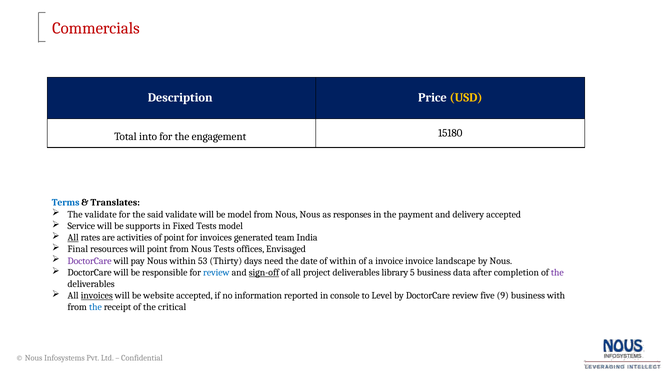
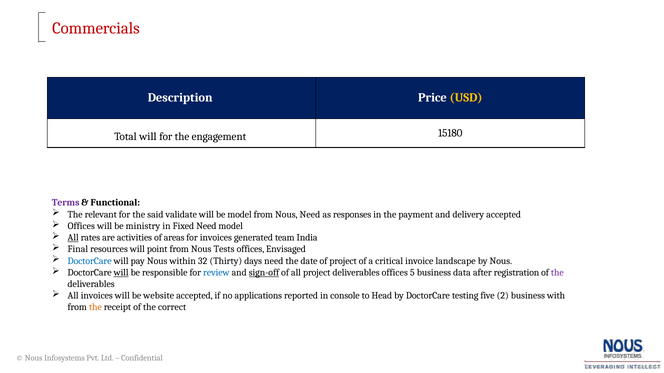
Total into: into -> will
Terms colour: blue -> purple
Translates: Translates -> Functional
The validate: validate -> relevant
Nous Nous: Nous -> Need
Service at (81, 226): Service -> Offices
supports: supports -> ministry
Fixed Tests: Tests -> Need
of point: point -> areas
DoctorCare at (90, 261) colour: purple -> blue
53: 53 -> 32
of within: within -> project
a invoice: invoice -> critical
will at (121, 273) underline: none -> present
deliverables library: library -> offices
completion: completion -> registration
invoices at (97, 296) underline: present -> none
information: information -> applications
Level: Level -> Head
DoctorCare review: review -> testing
9: 9 -> 2
the at (95, 308) colour: blue -> orange
critical: critical -> correct
